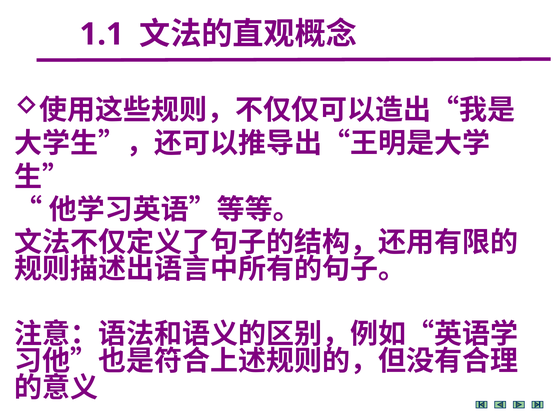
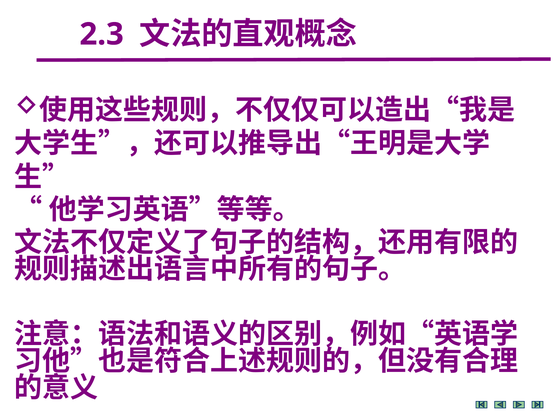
1.1: 1.1 -> 2.3
